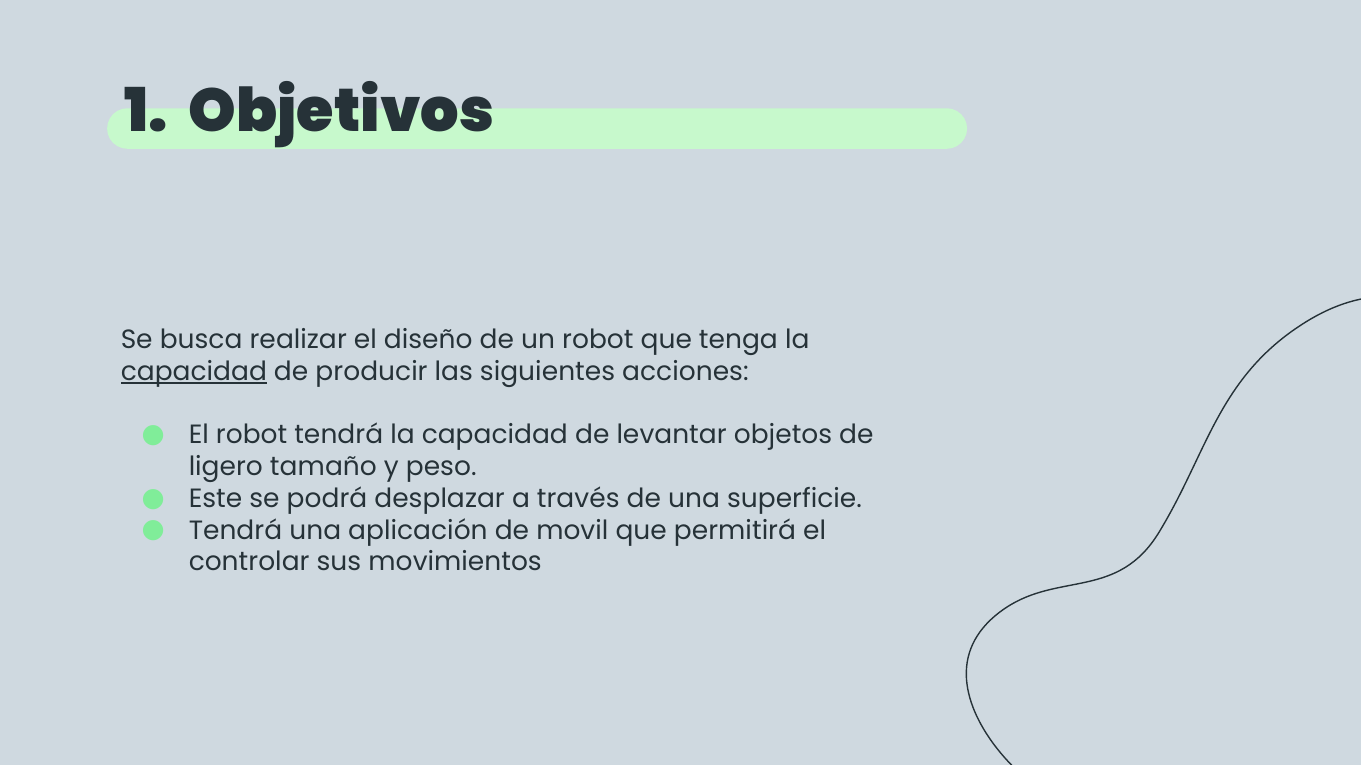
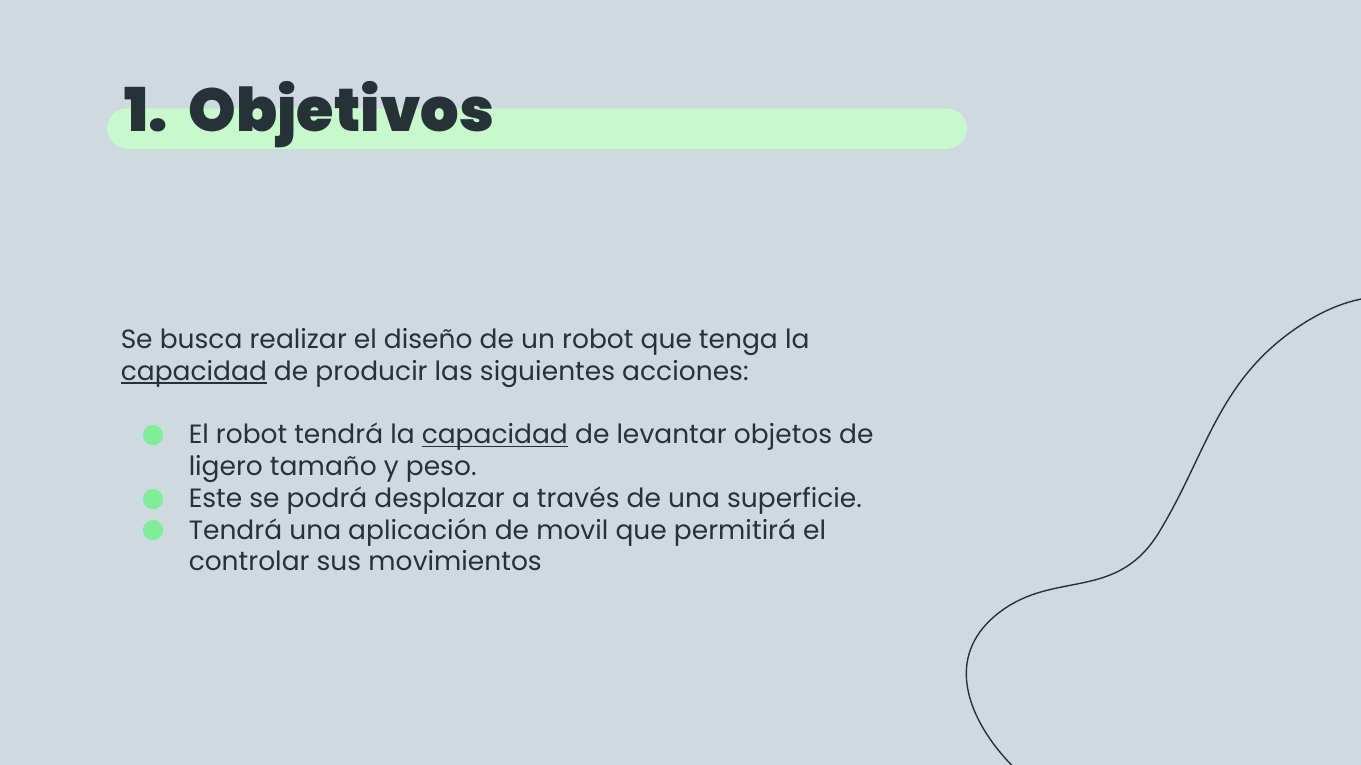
capacidad at (495, 436) underline: none -> present
